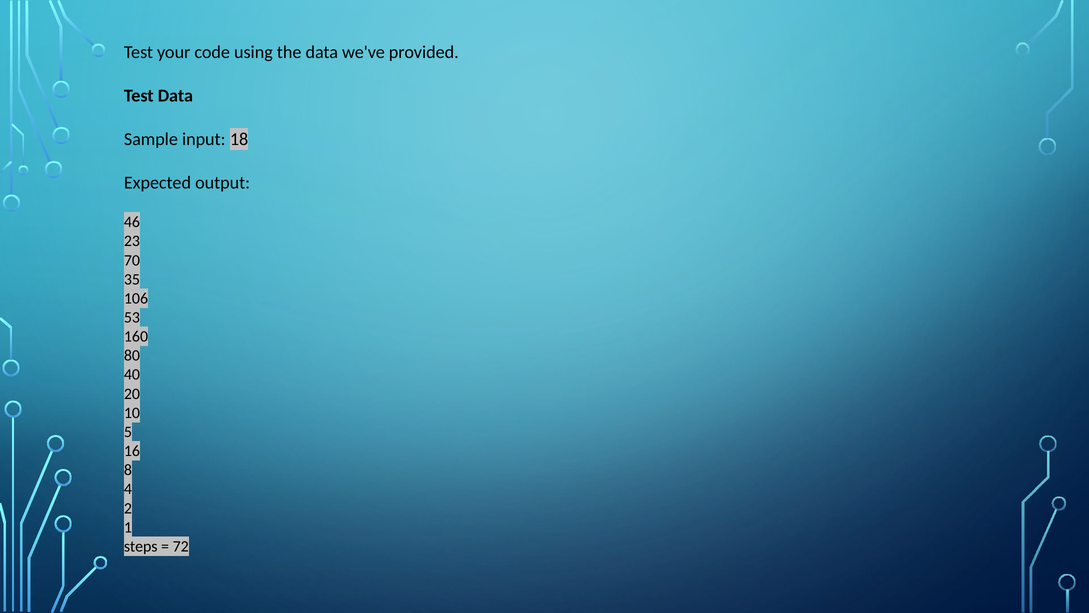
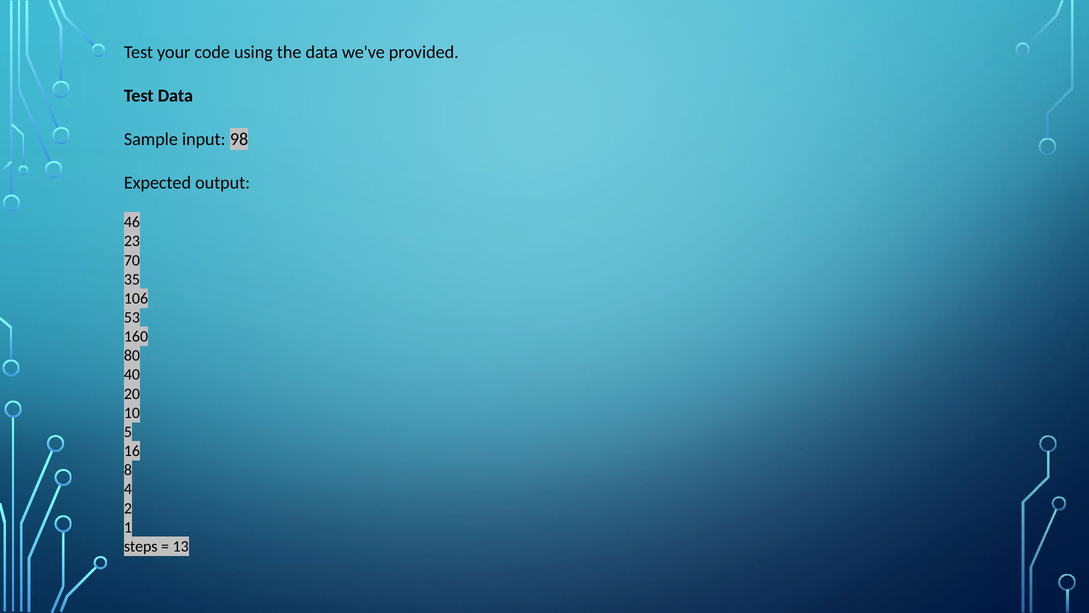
18: 18 -> 98
72: 72 -> 13
